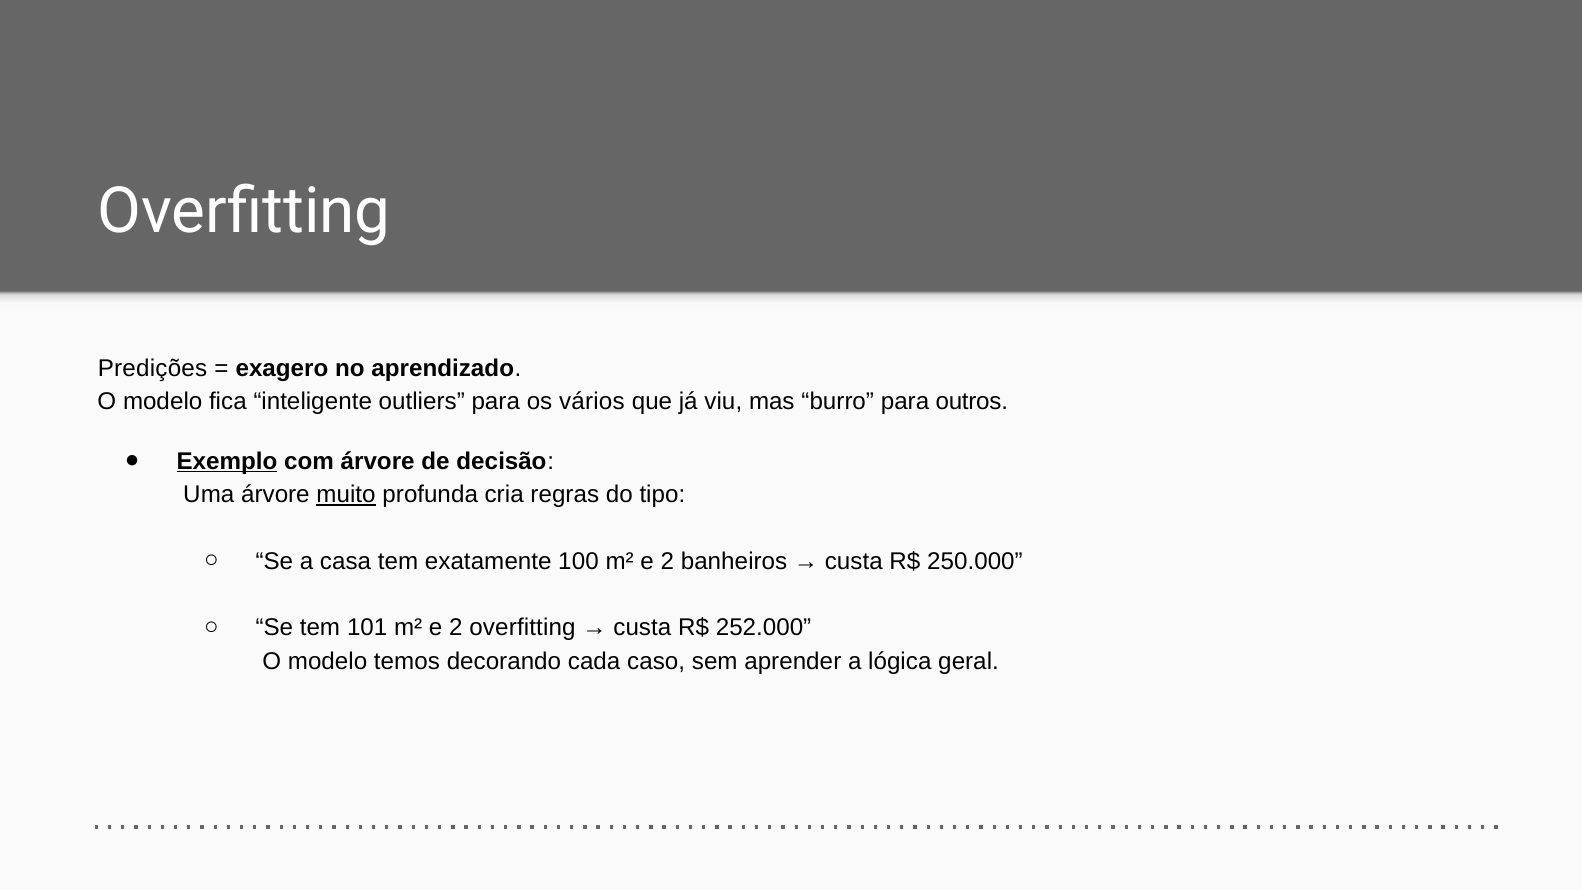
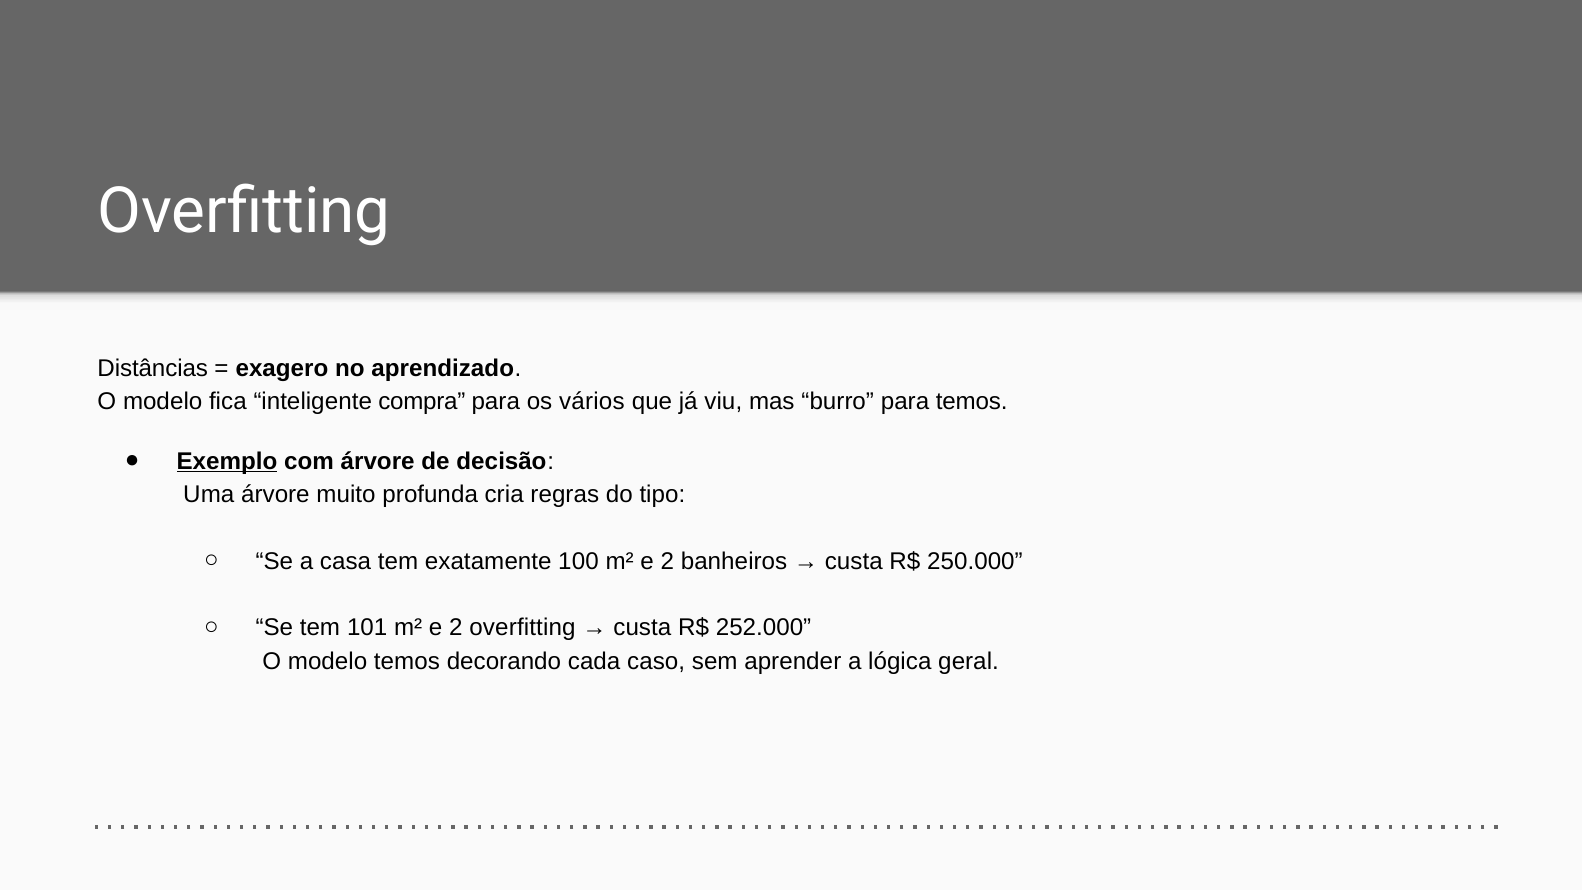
Predições: Predições -> Distâncias
outliers: outliers -> compra
para outros: outros -> temos
muito underline: present -> none
